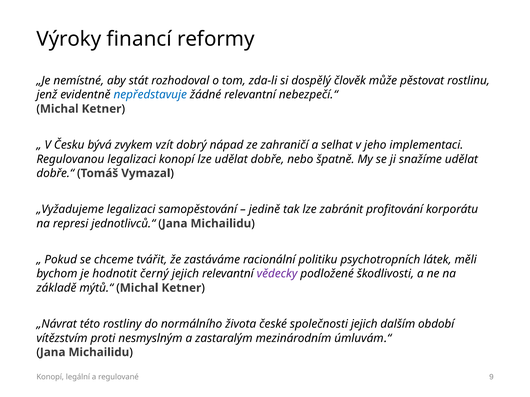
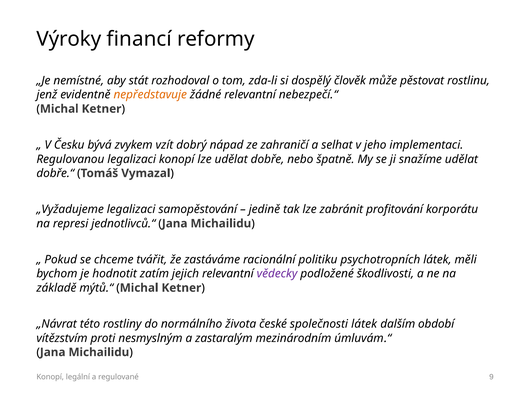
nepředstavuje colour: blue -> orange
černý: černý -> zatím
společnosti jejich: jejich -> látek
